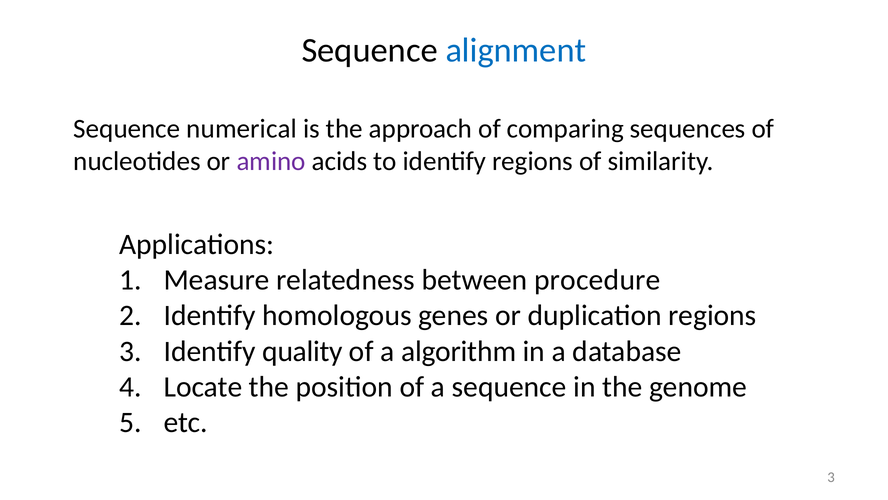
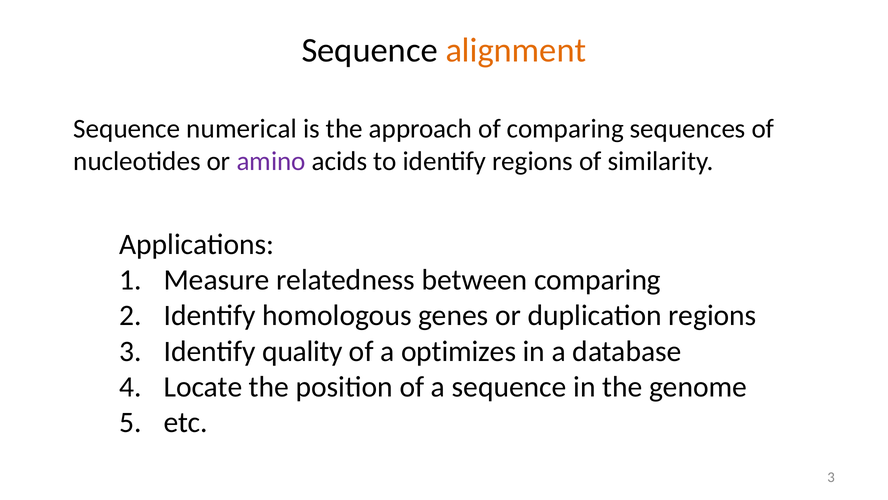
alignment colour: blue -> orange
between procedure: procedure -> comparing
algorithm: algorithm -> optimizes
